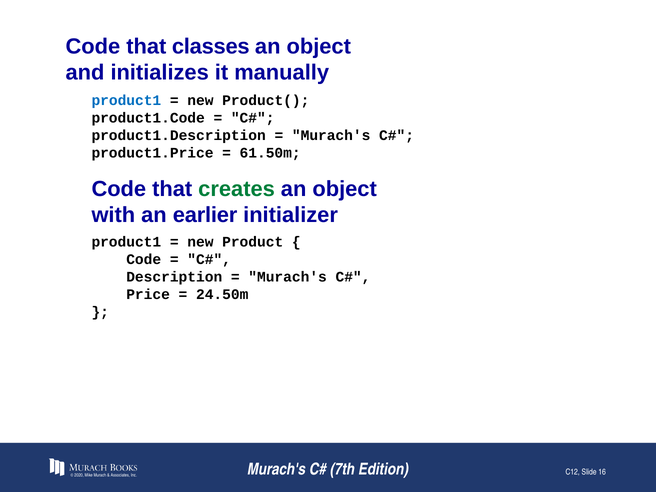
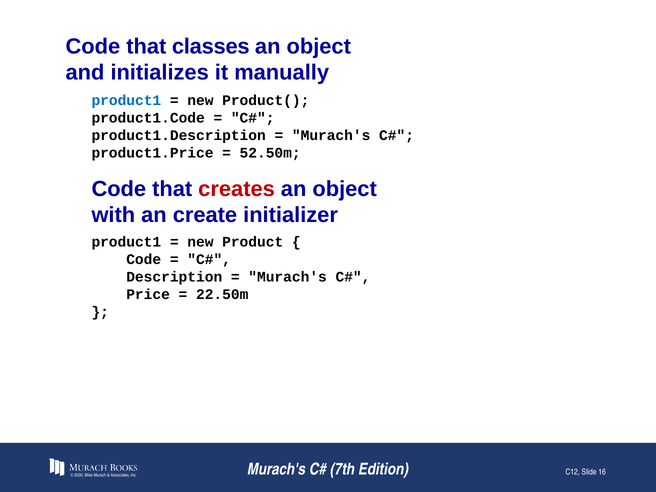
61.50m: 61.50m -> 52.50m
creates colour: green -> red
earlier: earlier -> create
24.50m: 24.50m -> 22.50m
